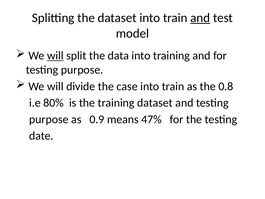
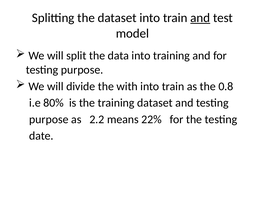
will at (55, 56) underline: present -> none
case: case -> with
0.9: 0.9 -> 2.2
47%: 47% -> 22%
